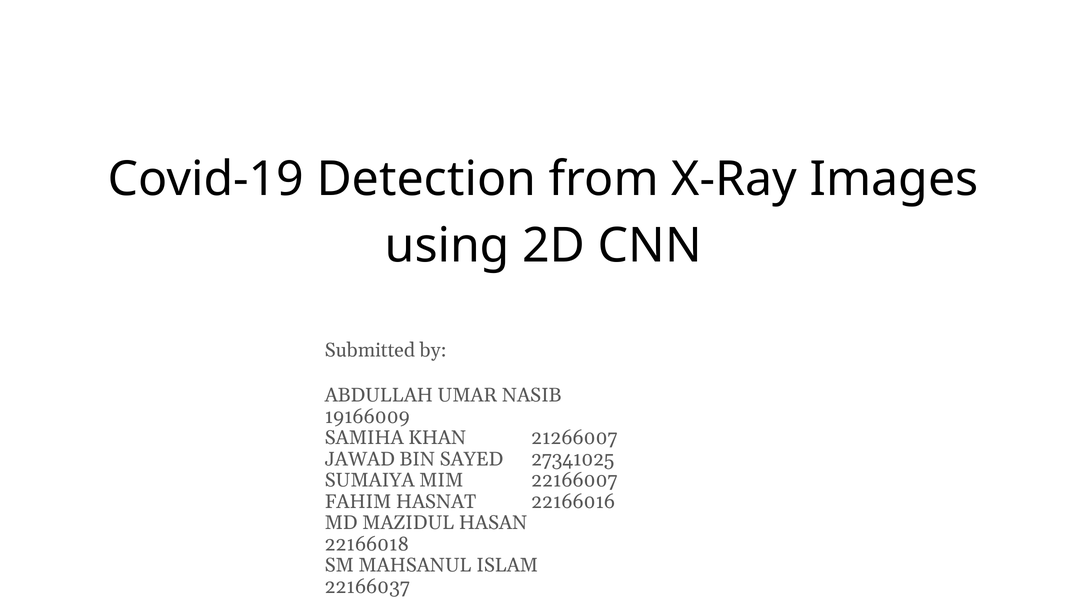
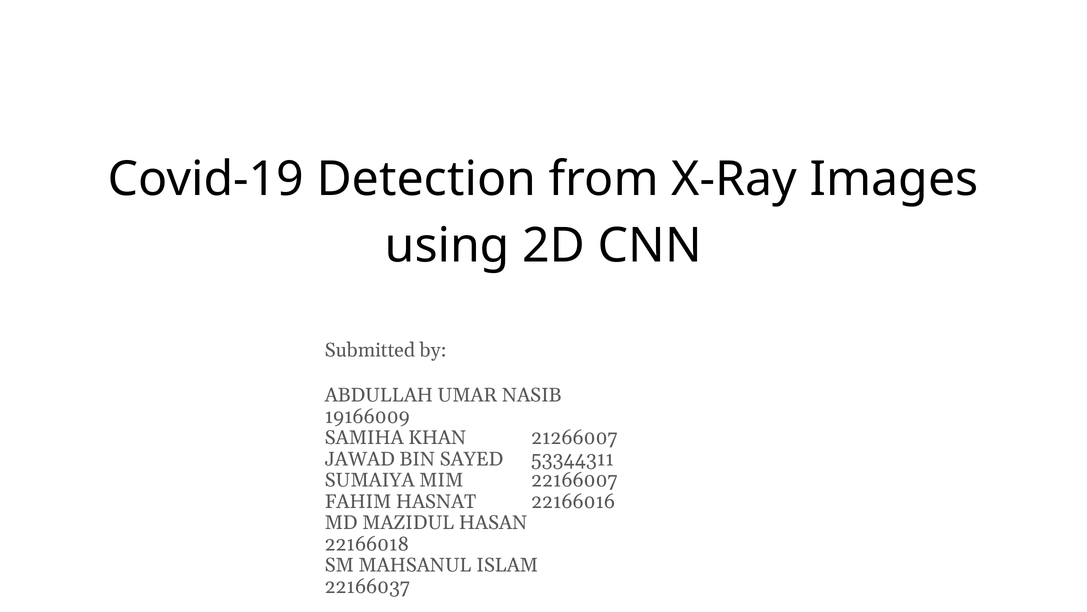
27341025: 27341025 -> 53344311
